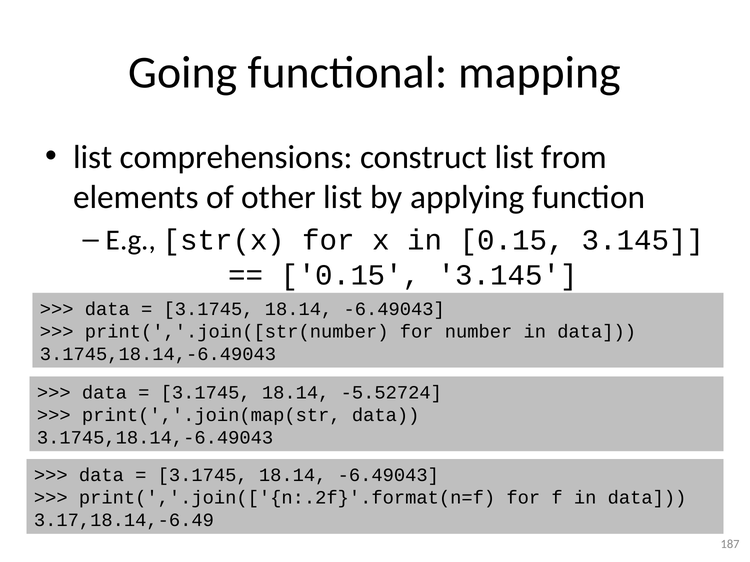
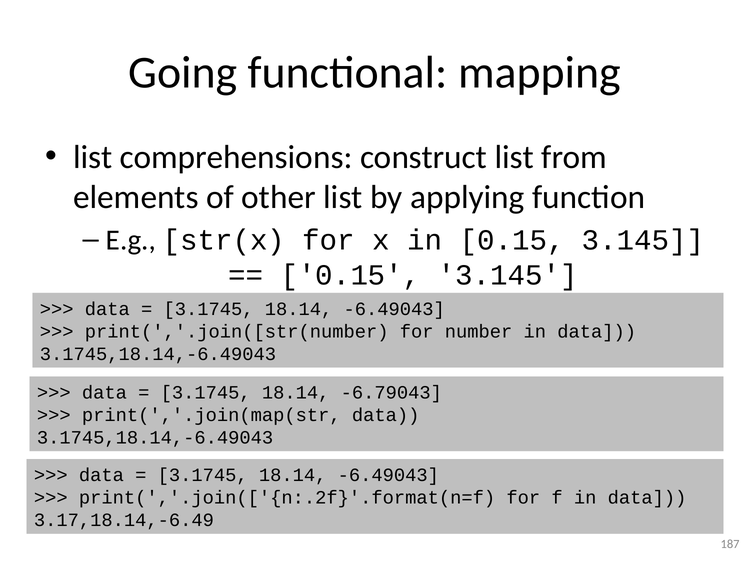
-5.52724: -5.52724 -> -6.79043
